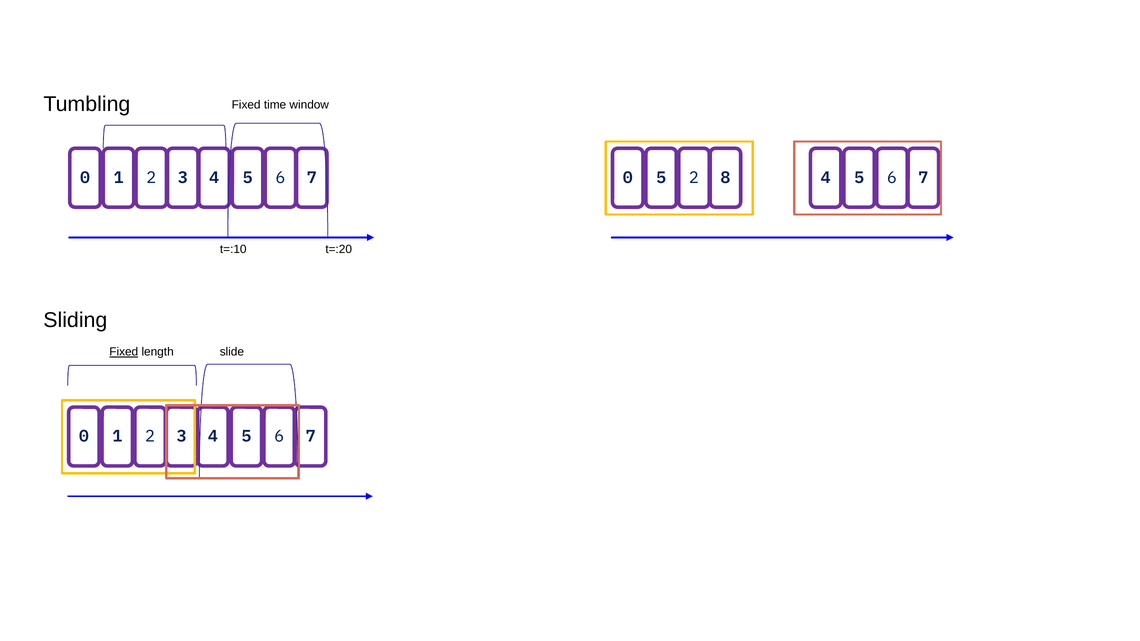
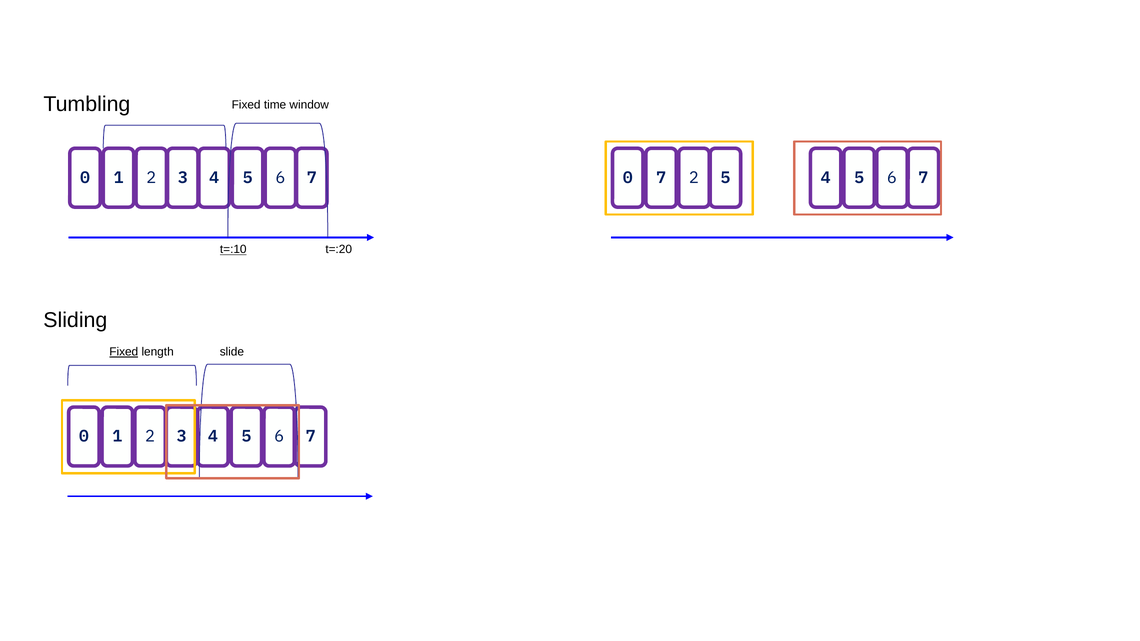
0 5: 5 -> 7
2 8: 8 -> 5
t=:10 underline: none -> present
